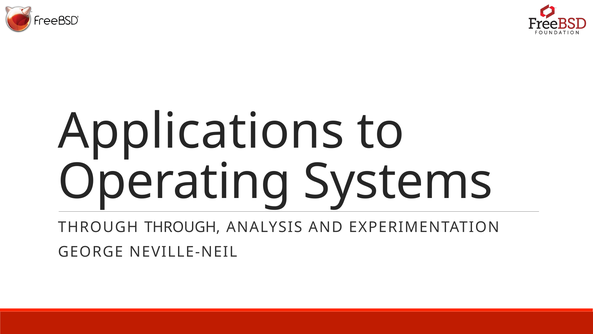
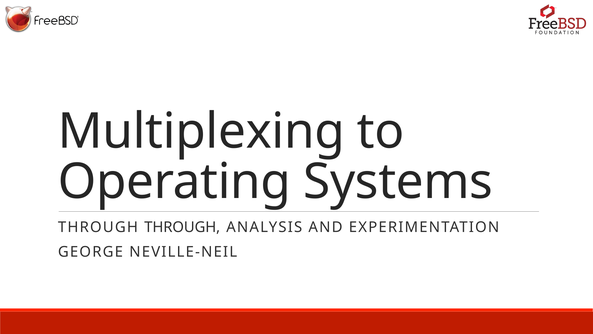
Applications: Applications -> Multiplexing
